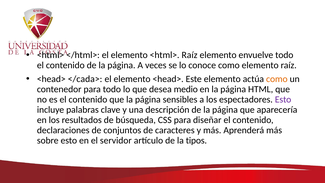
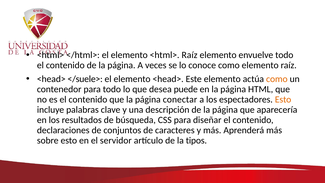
</cada>: </cada> -> </suele>
medio: medio -> puede
sensibles: sensibles -> conectar
Esto at (283, 99) colour: purple -> orange
